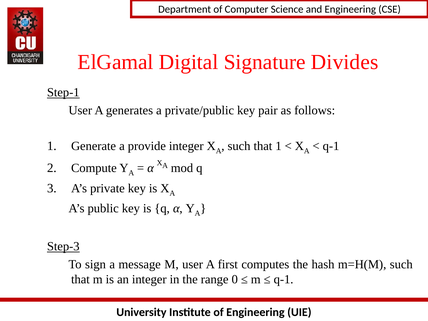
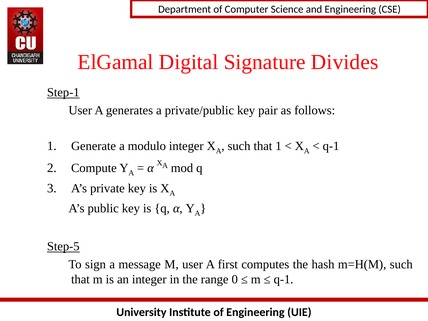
provide: provide -> modulo
Step-3: Step-3 -> Step-5
